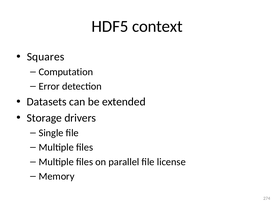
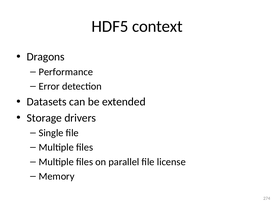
Squares: Squares -> Dragons
Computation: Computation -> Performance
